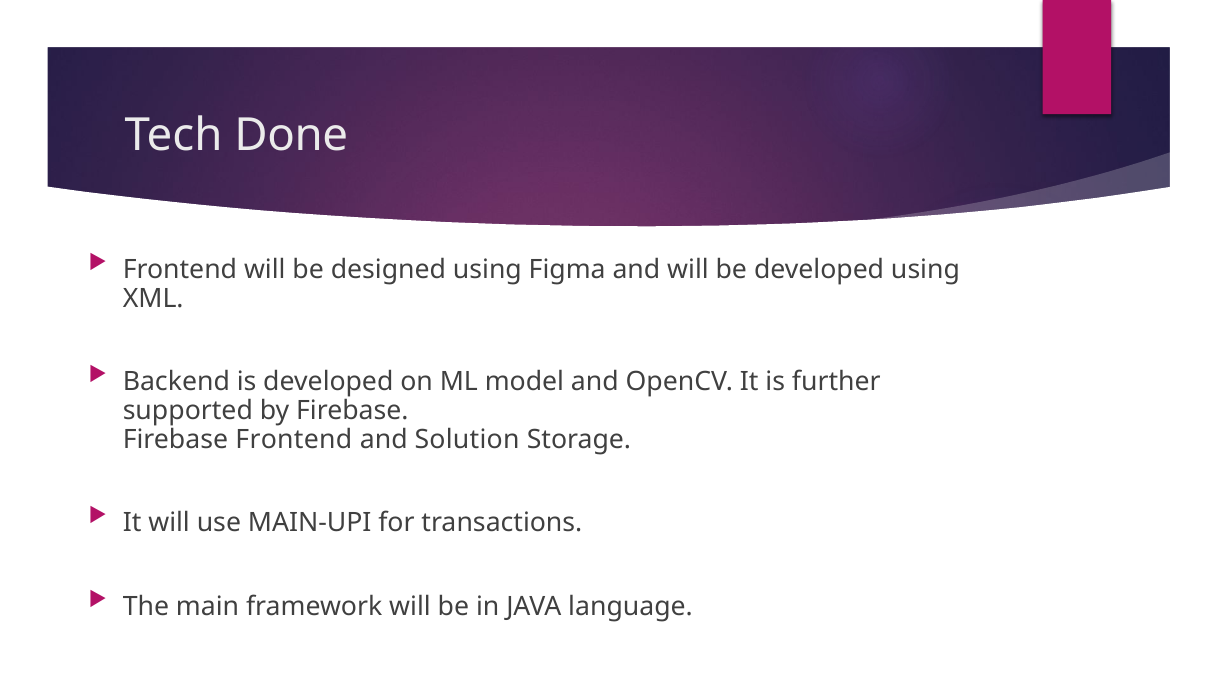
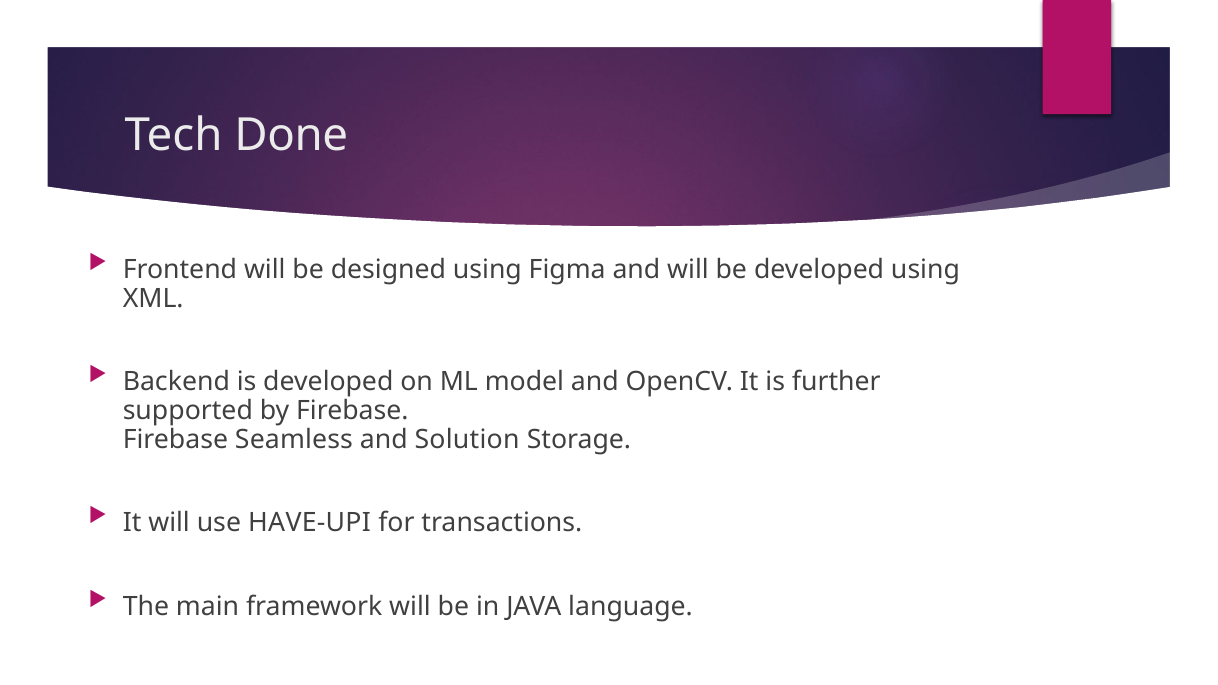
Firebase Frontend: Frontend -> Seamless
MAIN-UPI: MAIN-UPI -> HAVE-UPI
